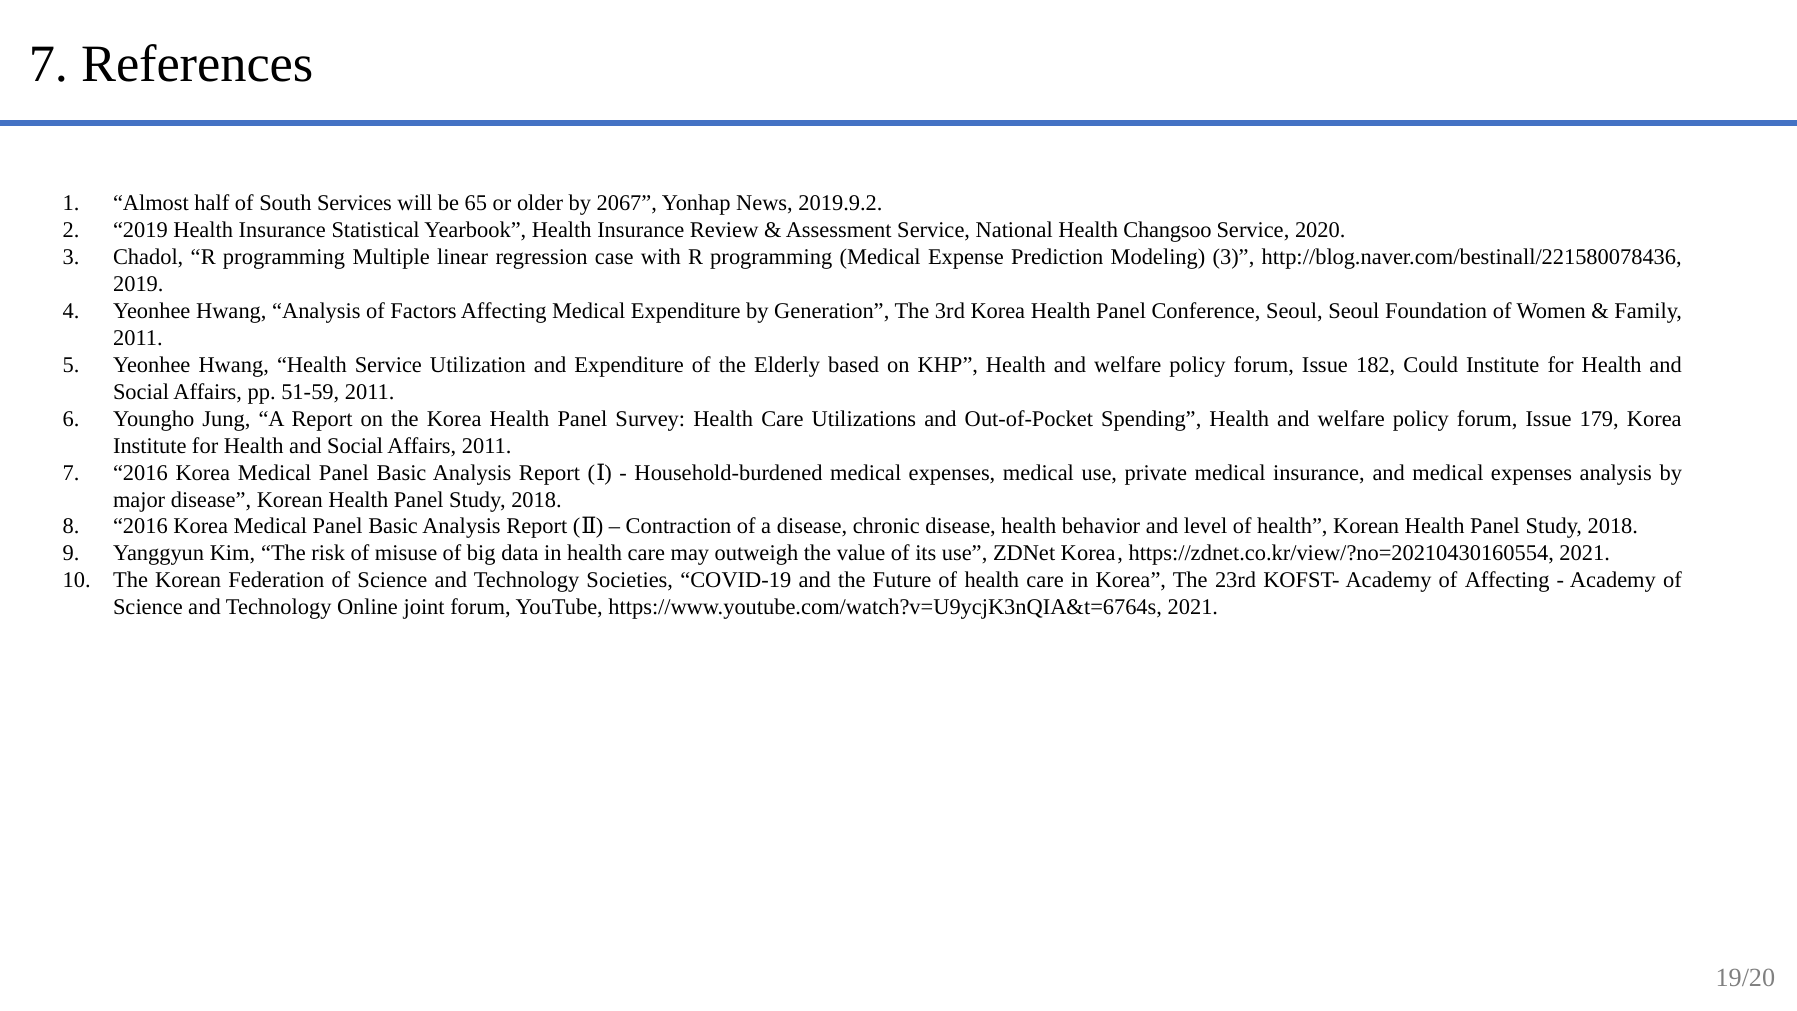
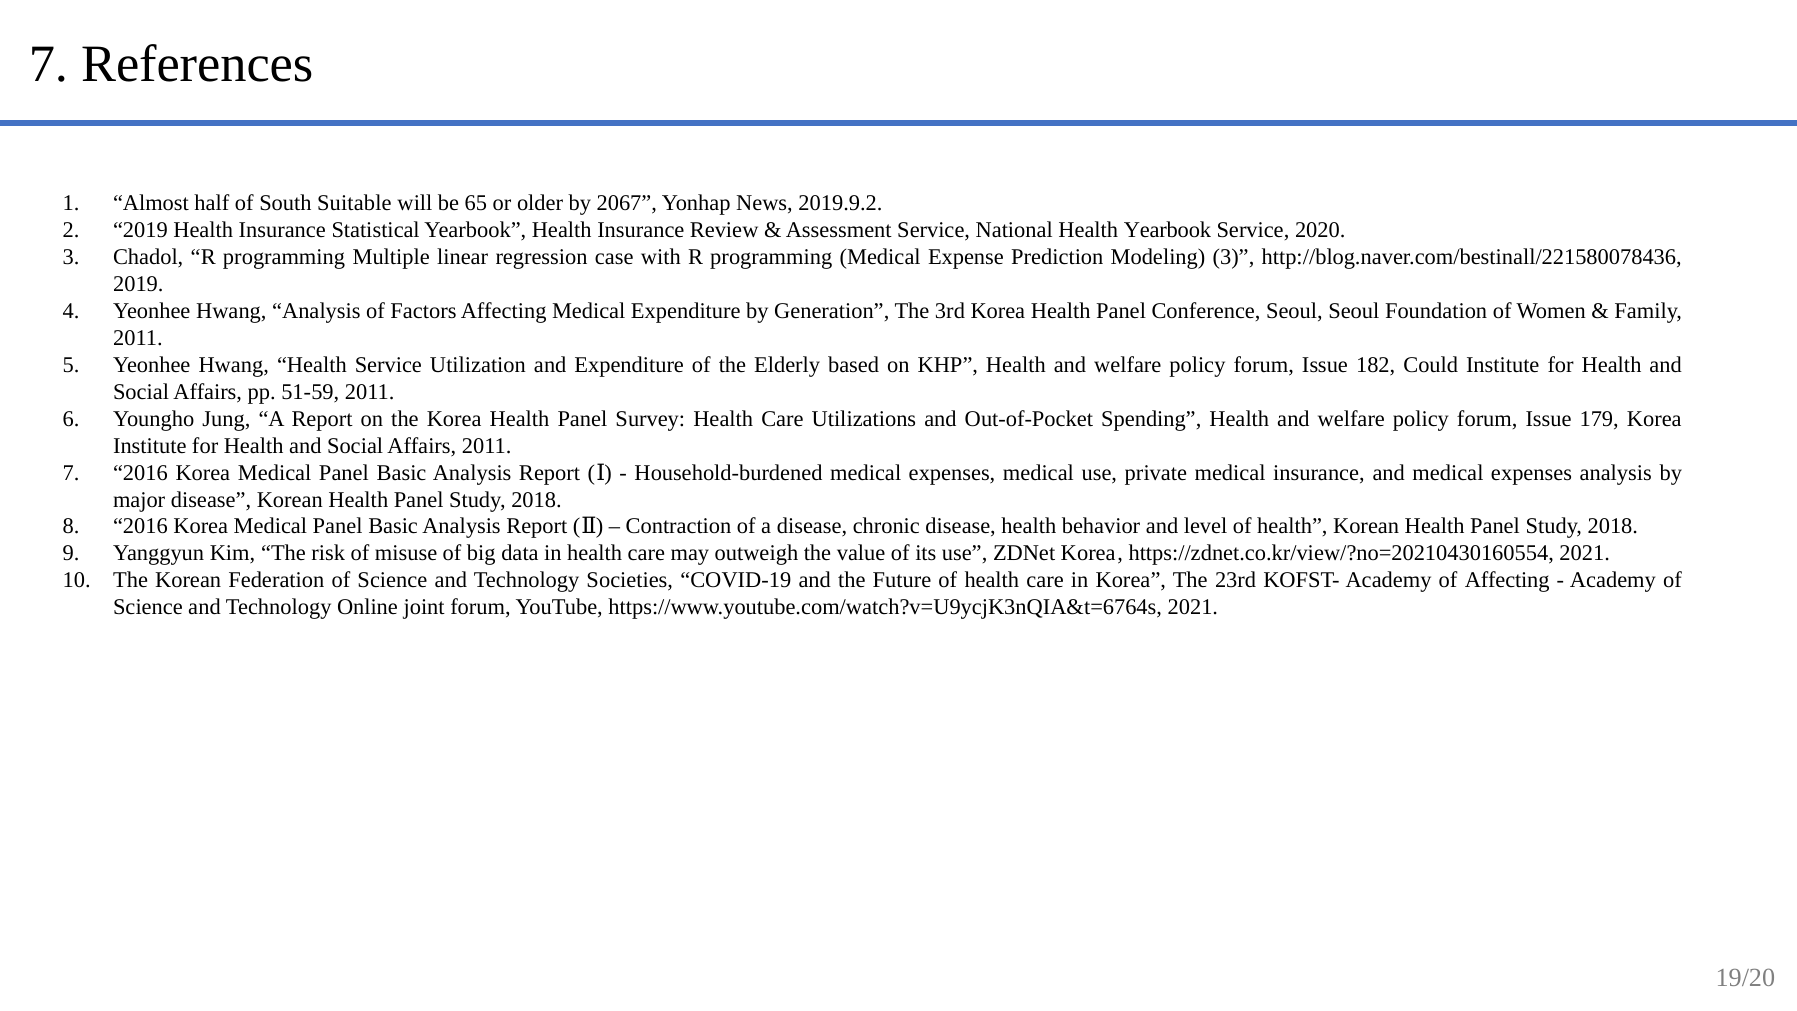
Services: Services -> Suitable
Health Changsoo: Changsoo -> Yearbook
